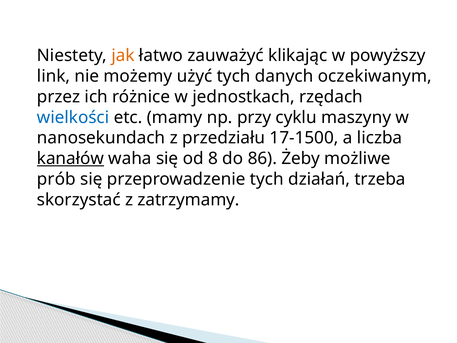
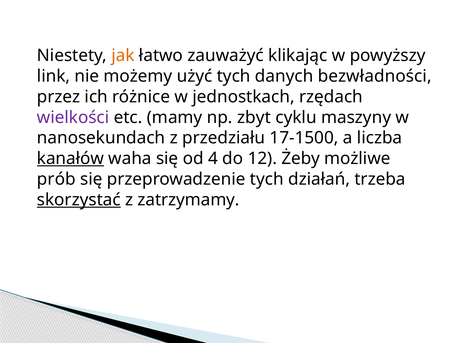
oczekiwanym: oczekiwanym -> bezwładności
wielkości colour: blue -> purple
przy: przy -> zbyt
8: 8 -> 4
86: 86 -> 12
skorzystać underline: none -> present
